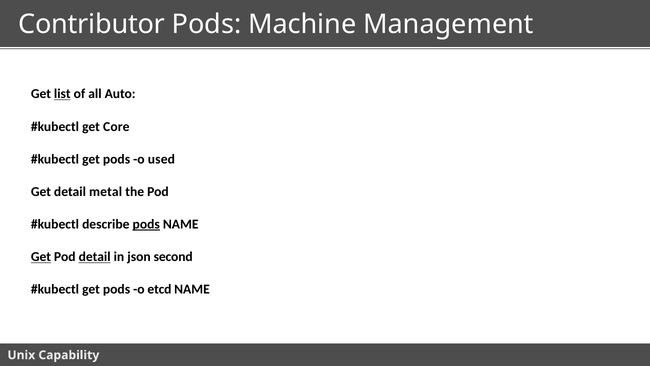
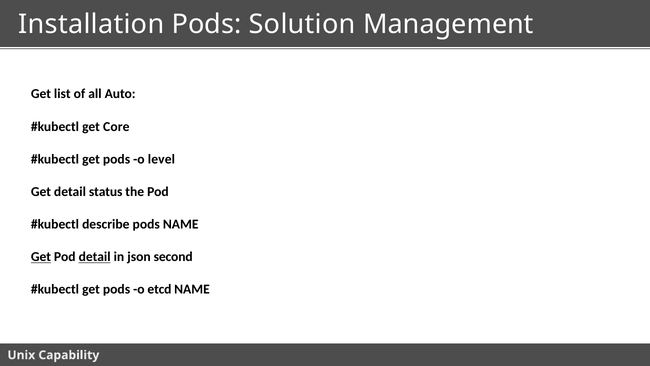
Contributor: Contributor -> Installation
Machine: Machine -> Solution
list underline: present -> none
used: used -> level
metal: metal -> status
pods at (146, 224) underline: present -> none
